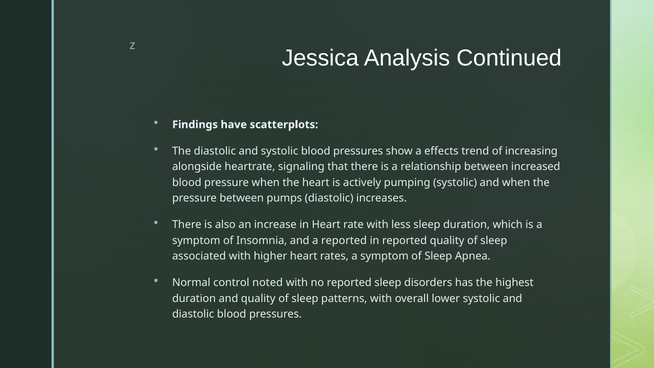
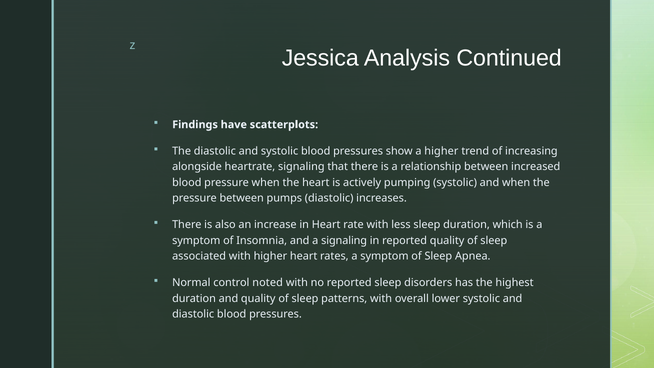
a effects: effects -> higher
a reported: reported -> signaling
